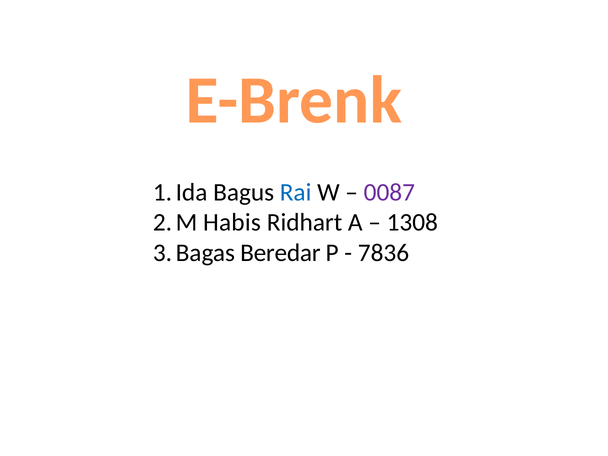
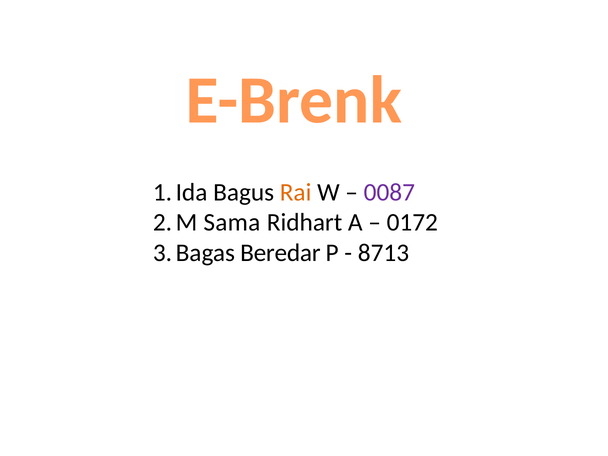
Rai colour: blue -> orange
Habis: Habis -> Sama
1308: 1308 -> 0172
7836: 7836 -> 8713
